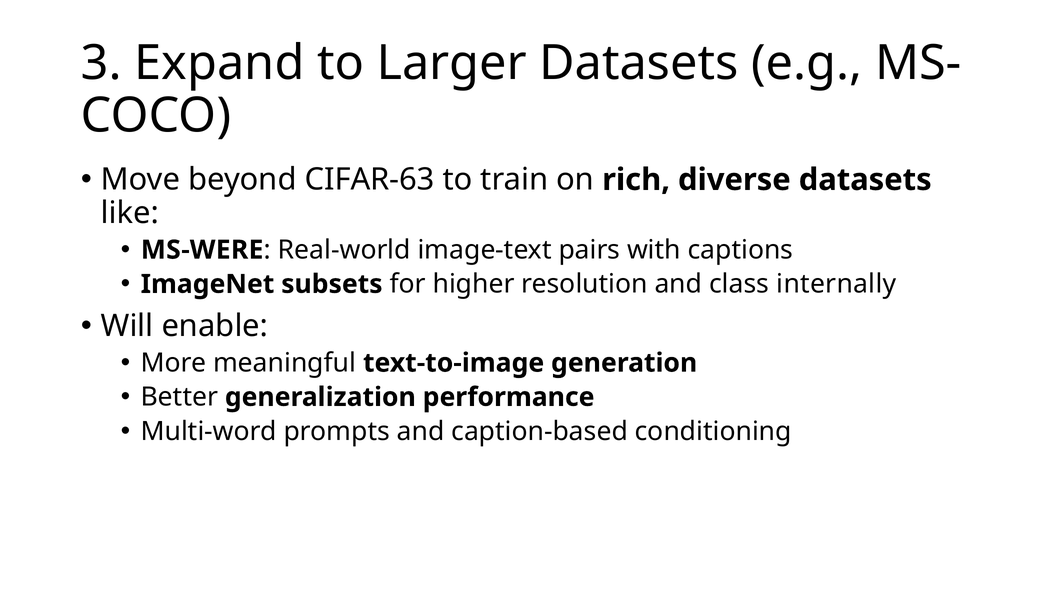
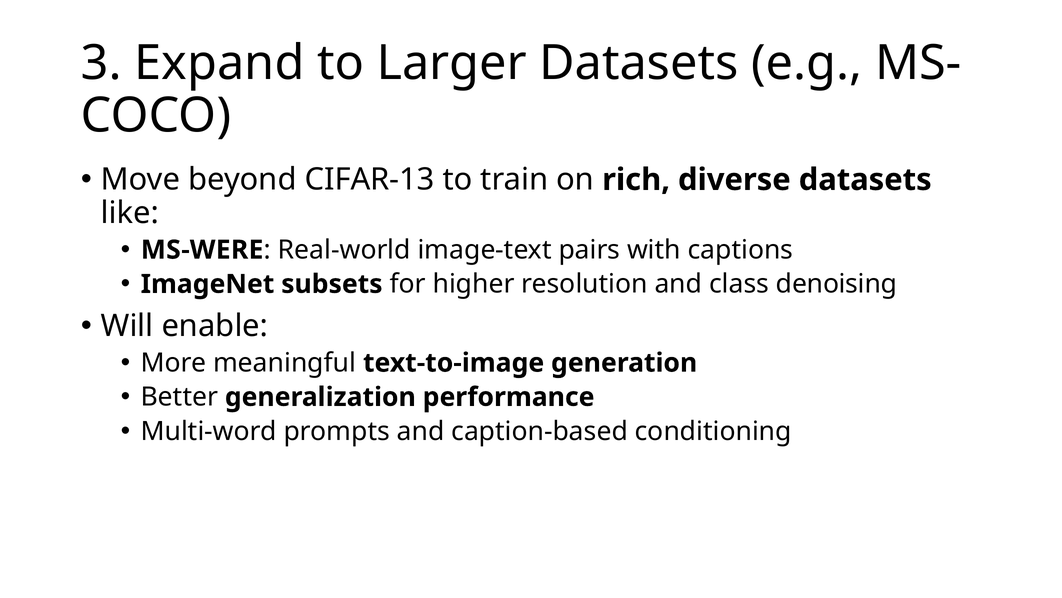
CIFAR-63: CIFAR-63 -> CIFAR-13
internally: internally -> denoising
